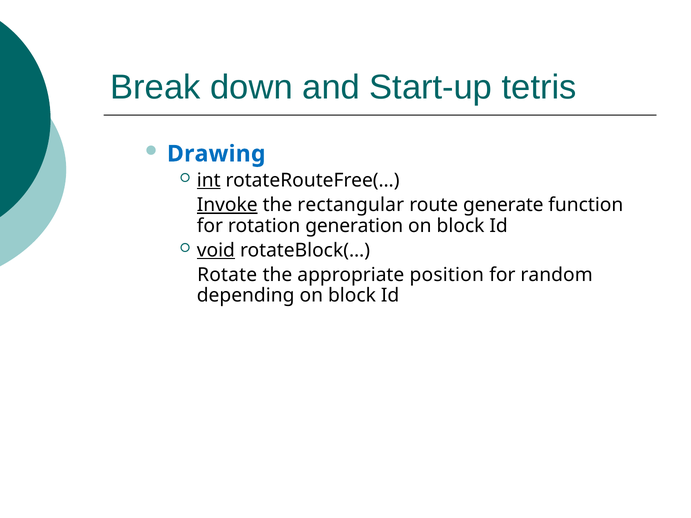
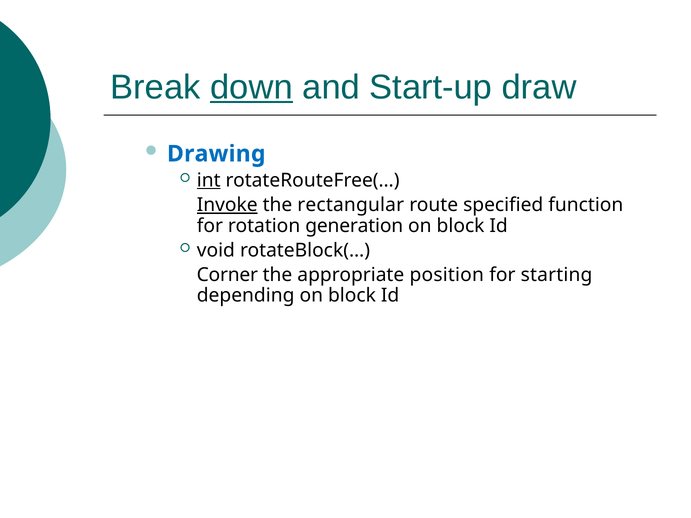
down underline: none -> present
tetris: tetris -> draw
generate: generate -> specified
void underline: present -> none
Rotate: Rotate -> Corner
random: random -> starting
